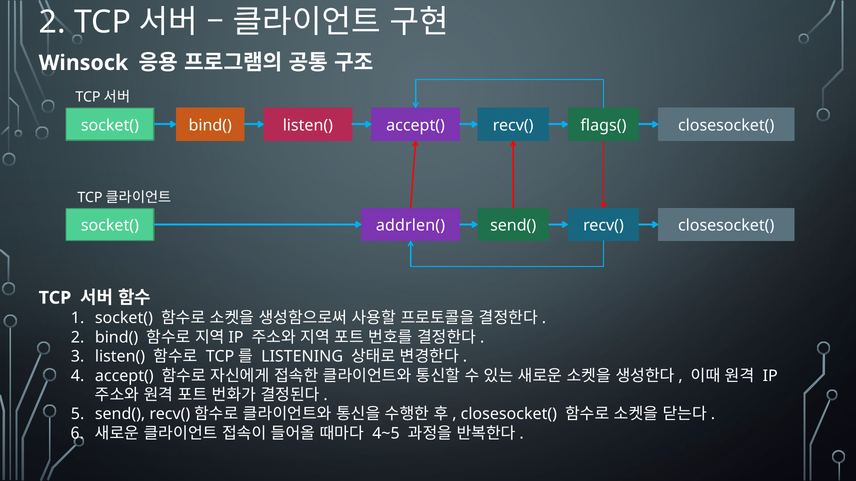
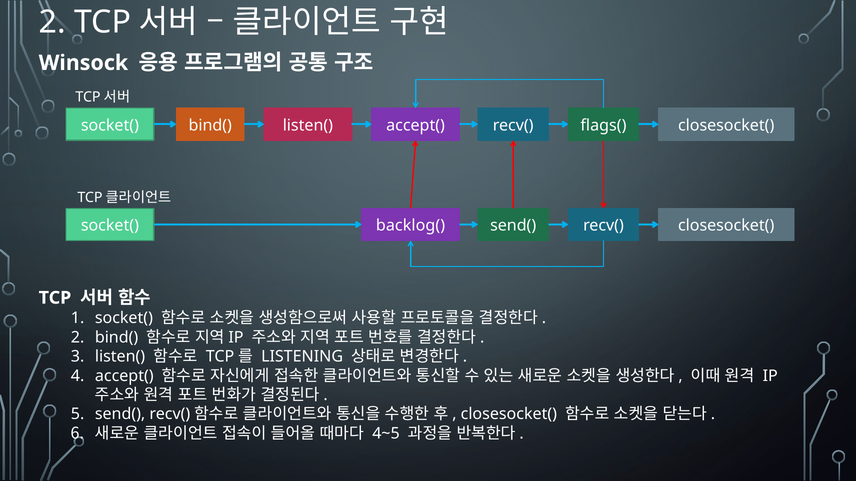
addrlen(: addrlen( -> backlog(
